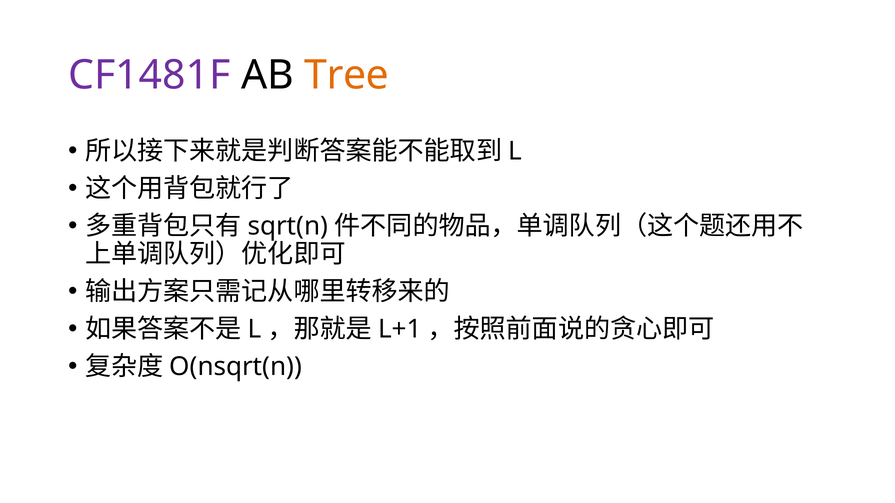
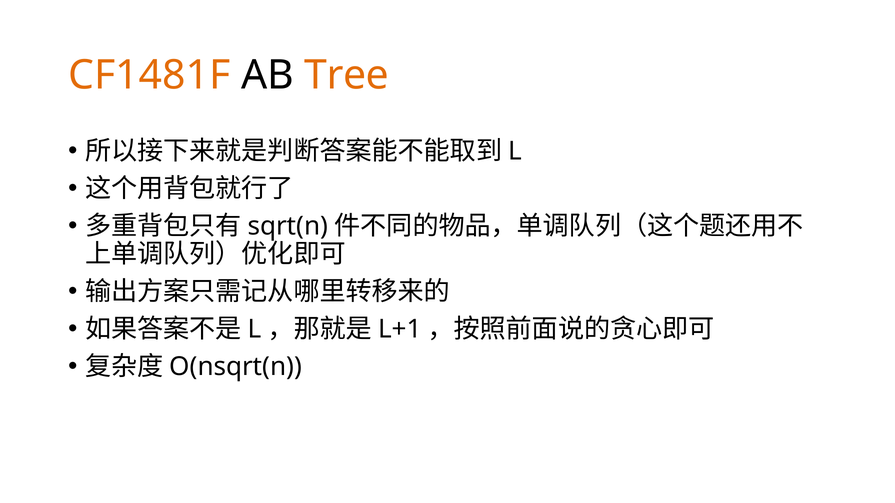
CF1481F colour: purple -> orange
